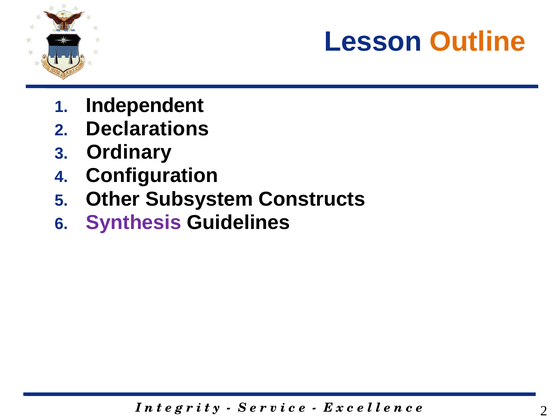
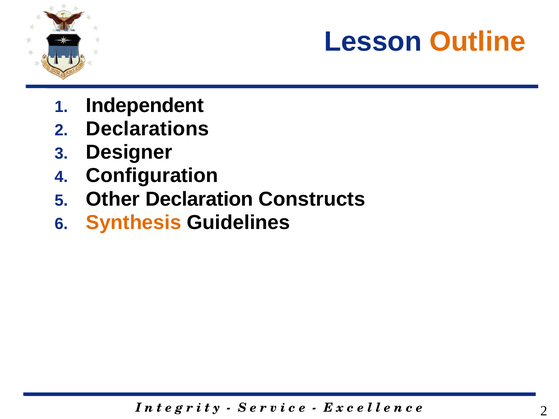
Ordinary: Ordinary -> Designer
Subsystem: Subsystem -> Declaration
Synthesis colour: purple -> orange
